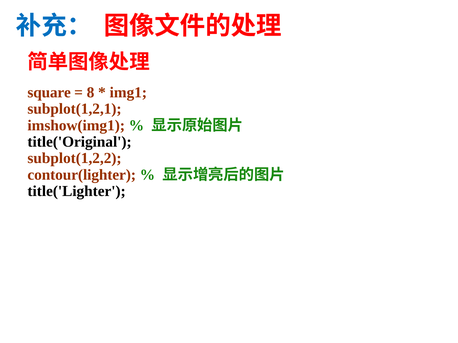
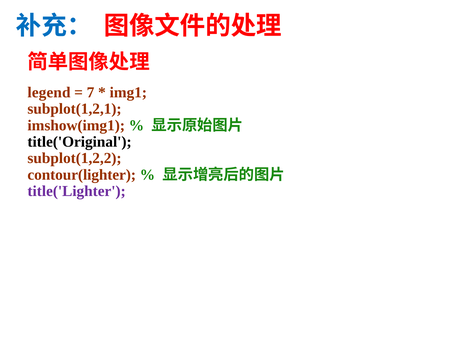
square: square -> legend
8: 8 -> 7
title('Lighter colour: black -> purple
